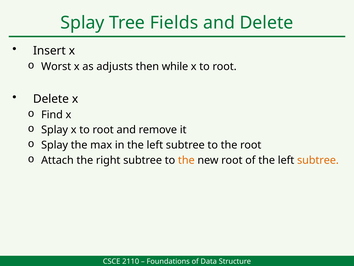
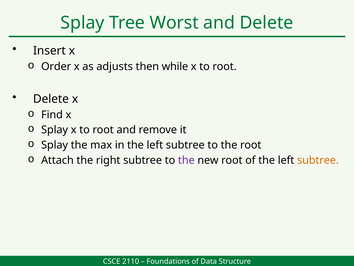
Fields: Fields -> Worst
Worst: Worst -> Order
the at (186, 160) colour: orange -> purple
